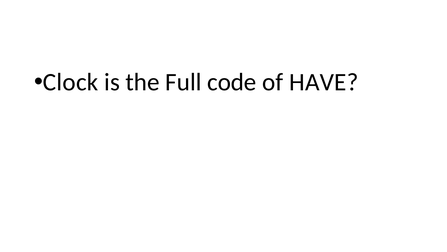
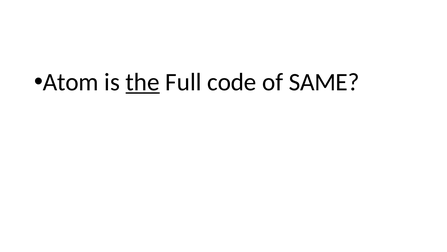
Clock: Clock -> Atom
the underline: none -> present
HAVE: HAVE -> SAME
